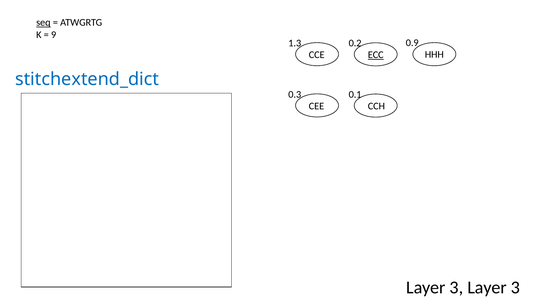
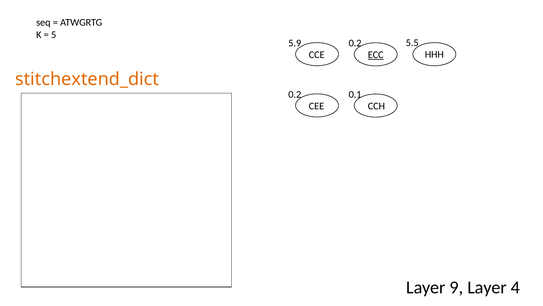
seq underline: present -> none
9: 9 -> 5
1.3: 1.3 -> 5.9
0.9: 0.9 -> 5.5
stitchextend_dict colour: blue -> orange
0.3 at (295, 94): 0.3 -> 0.2
3 at (456, 287): 3 -> 9
3 at (515, 287): 3 -> 4
